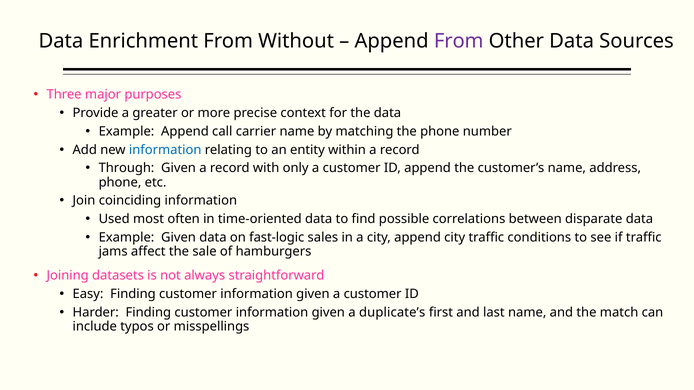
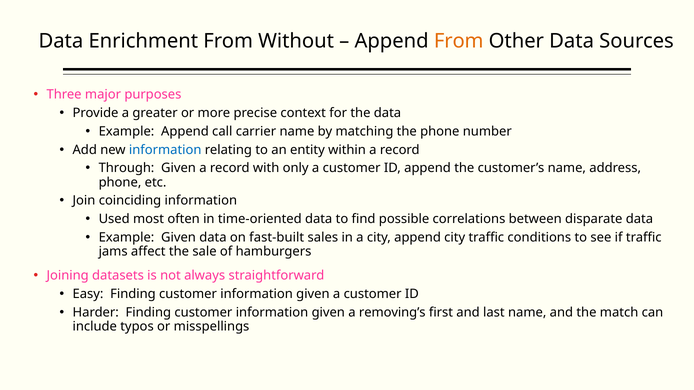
From at (459, 41) colour: purple -> orange
fast-logic: fast-logic -> fast-built
duplicate’s: duplicate’s -> removing’s
